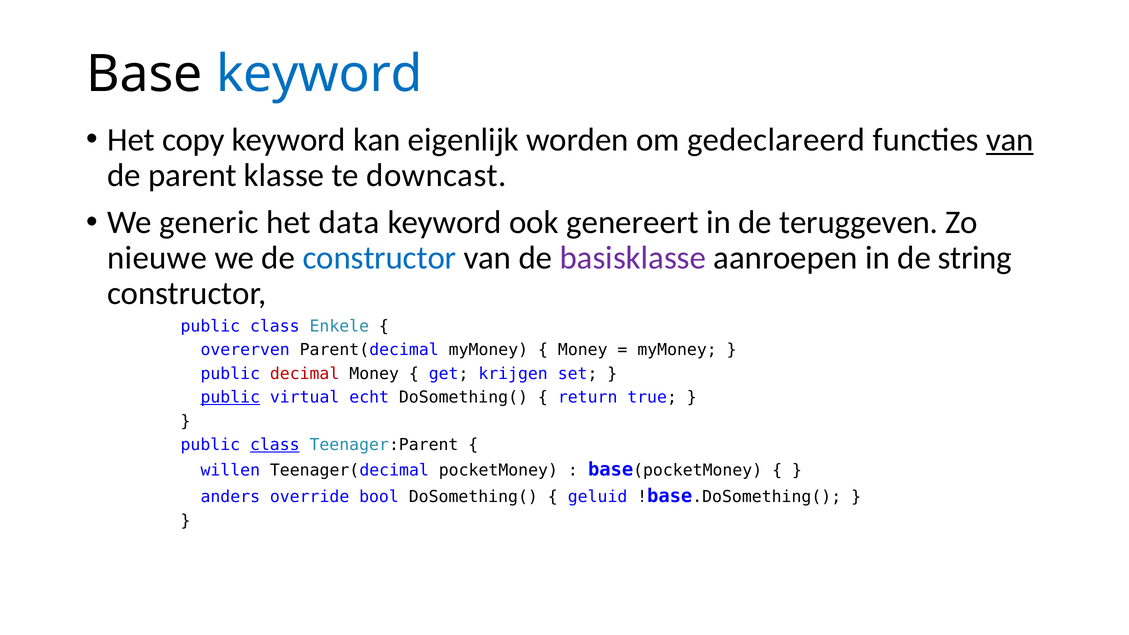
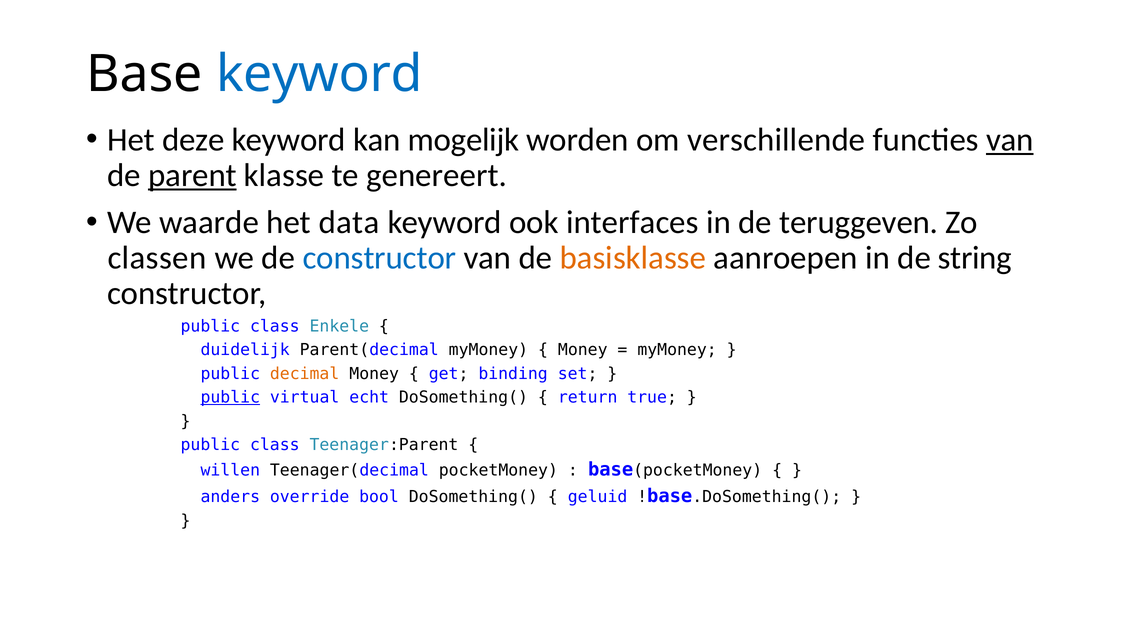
copy: copy -> deze
eigenlijk: eigenlijk -> mogelijk
gedeclareerd: gedeclareerd -> verschillende
parent underline: none -> present
downcast: downcast -> genereert
generic: generic -> waarde
genereert: genereert -> interfaces
nieuwe: nieuwe -> classen
basisklasse colour: purple -> orange
overerven: overerven -> duidelijk
decimal colour: red -> orange
krijgen: krijgen -> binding
class at (275, 445) underline: present -> none
